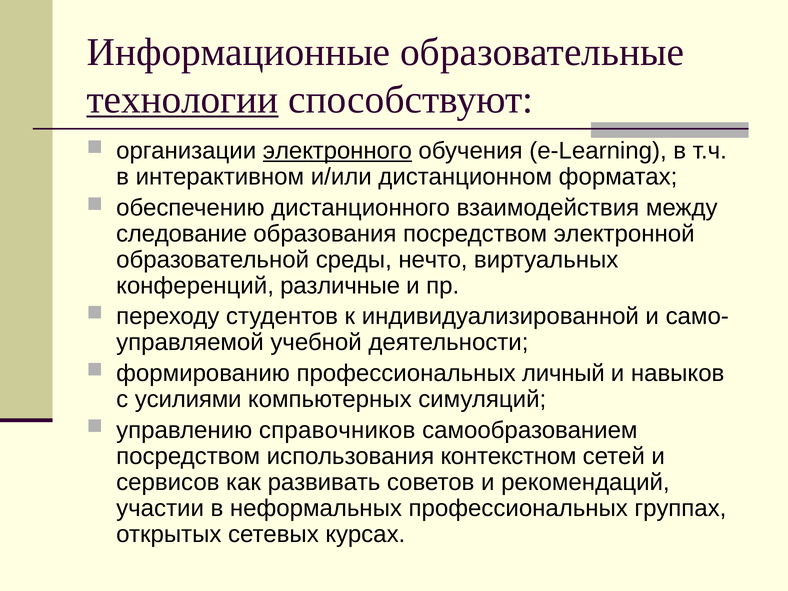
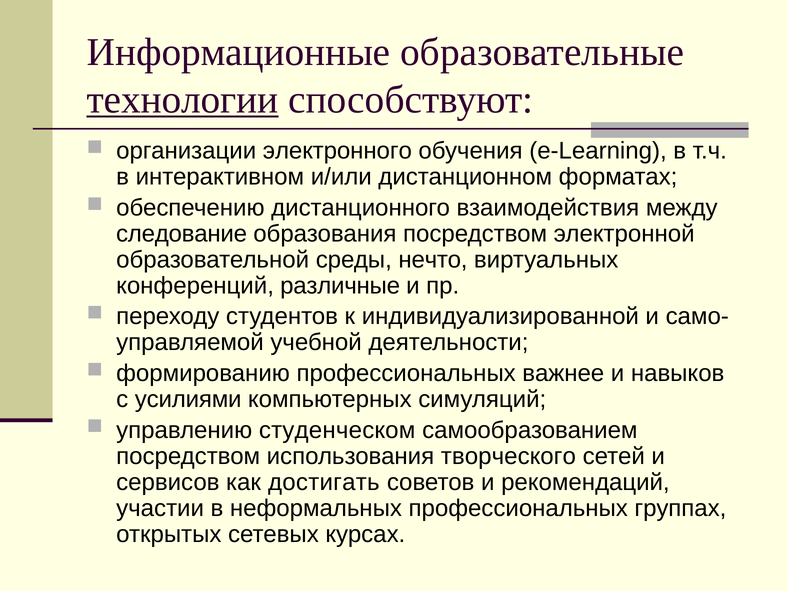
электронного underline: present -> none
личный: личный -> важнее
справочников: справочников -> студенческом
контекстном: контекстном -> творческого
развивать: развивать -> достигать
